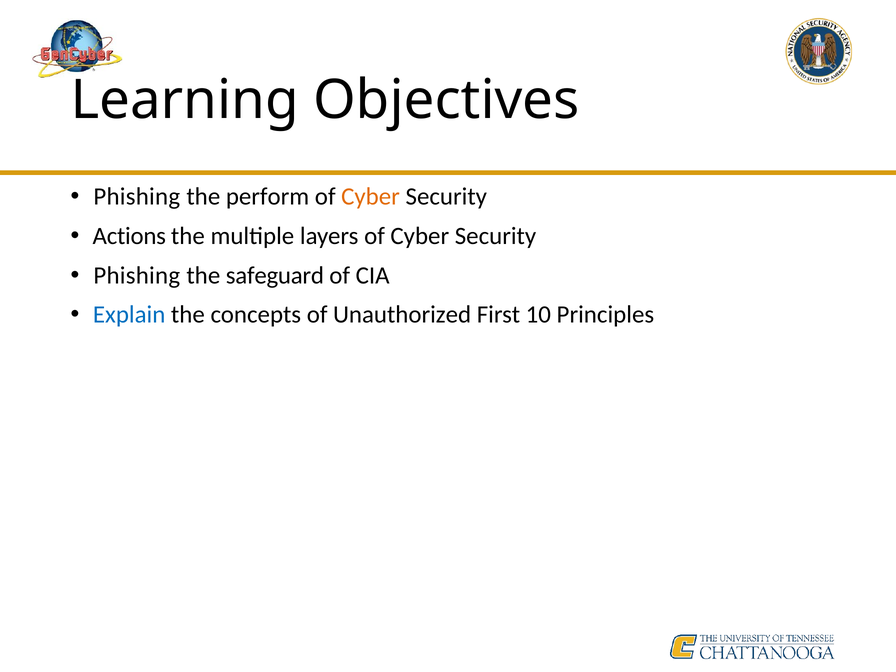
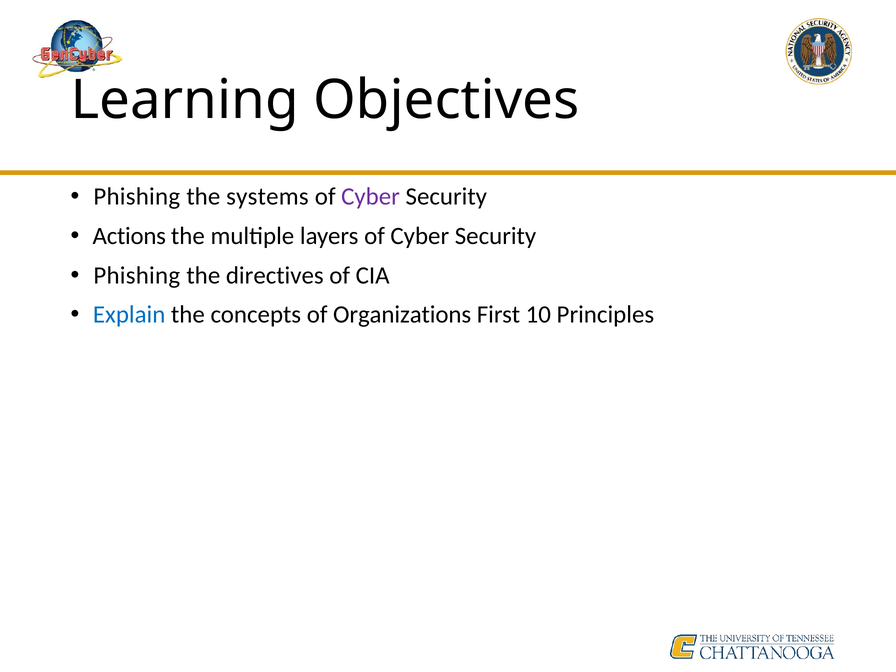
perform: perform -> systems
Cyber at (371, 197) colour: orange -> purple
safeguard: safeguard -> directives
Unauthorized: Unauthorized -> Organizations
